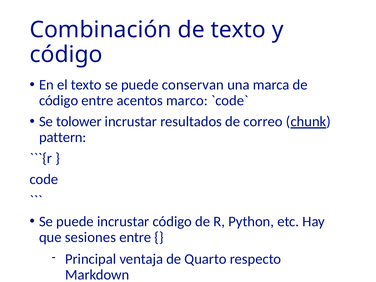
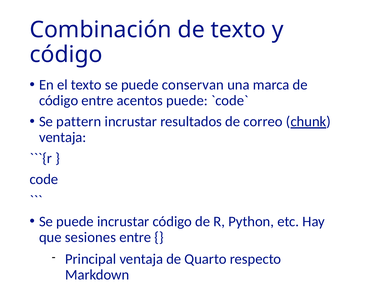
acentos marco: marco -> puede
tolower: tolower -> pattern
pattern at (63, 137): pattern -> ventaja
